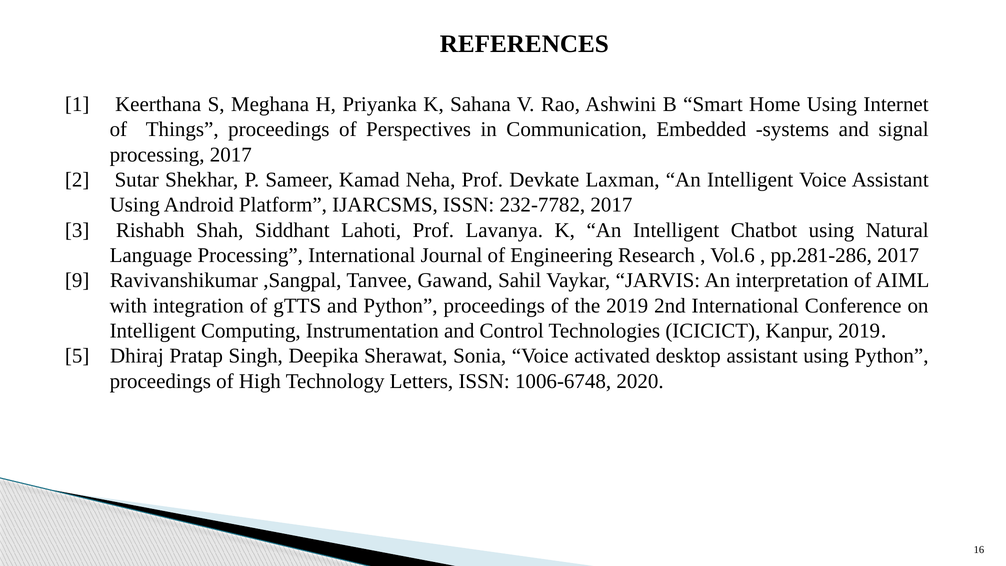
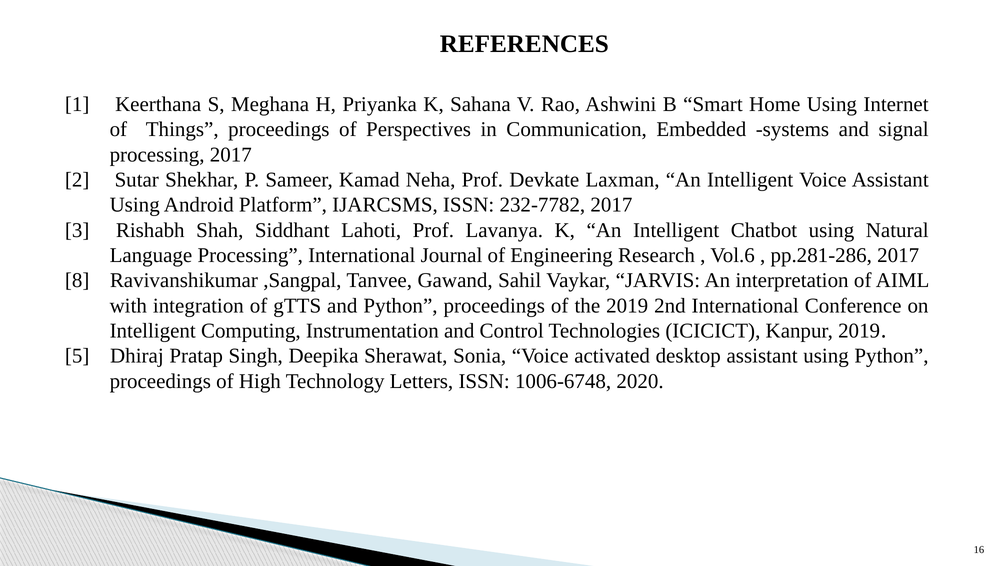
9: 9 -> 8
